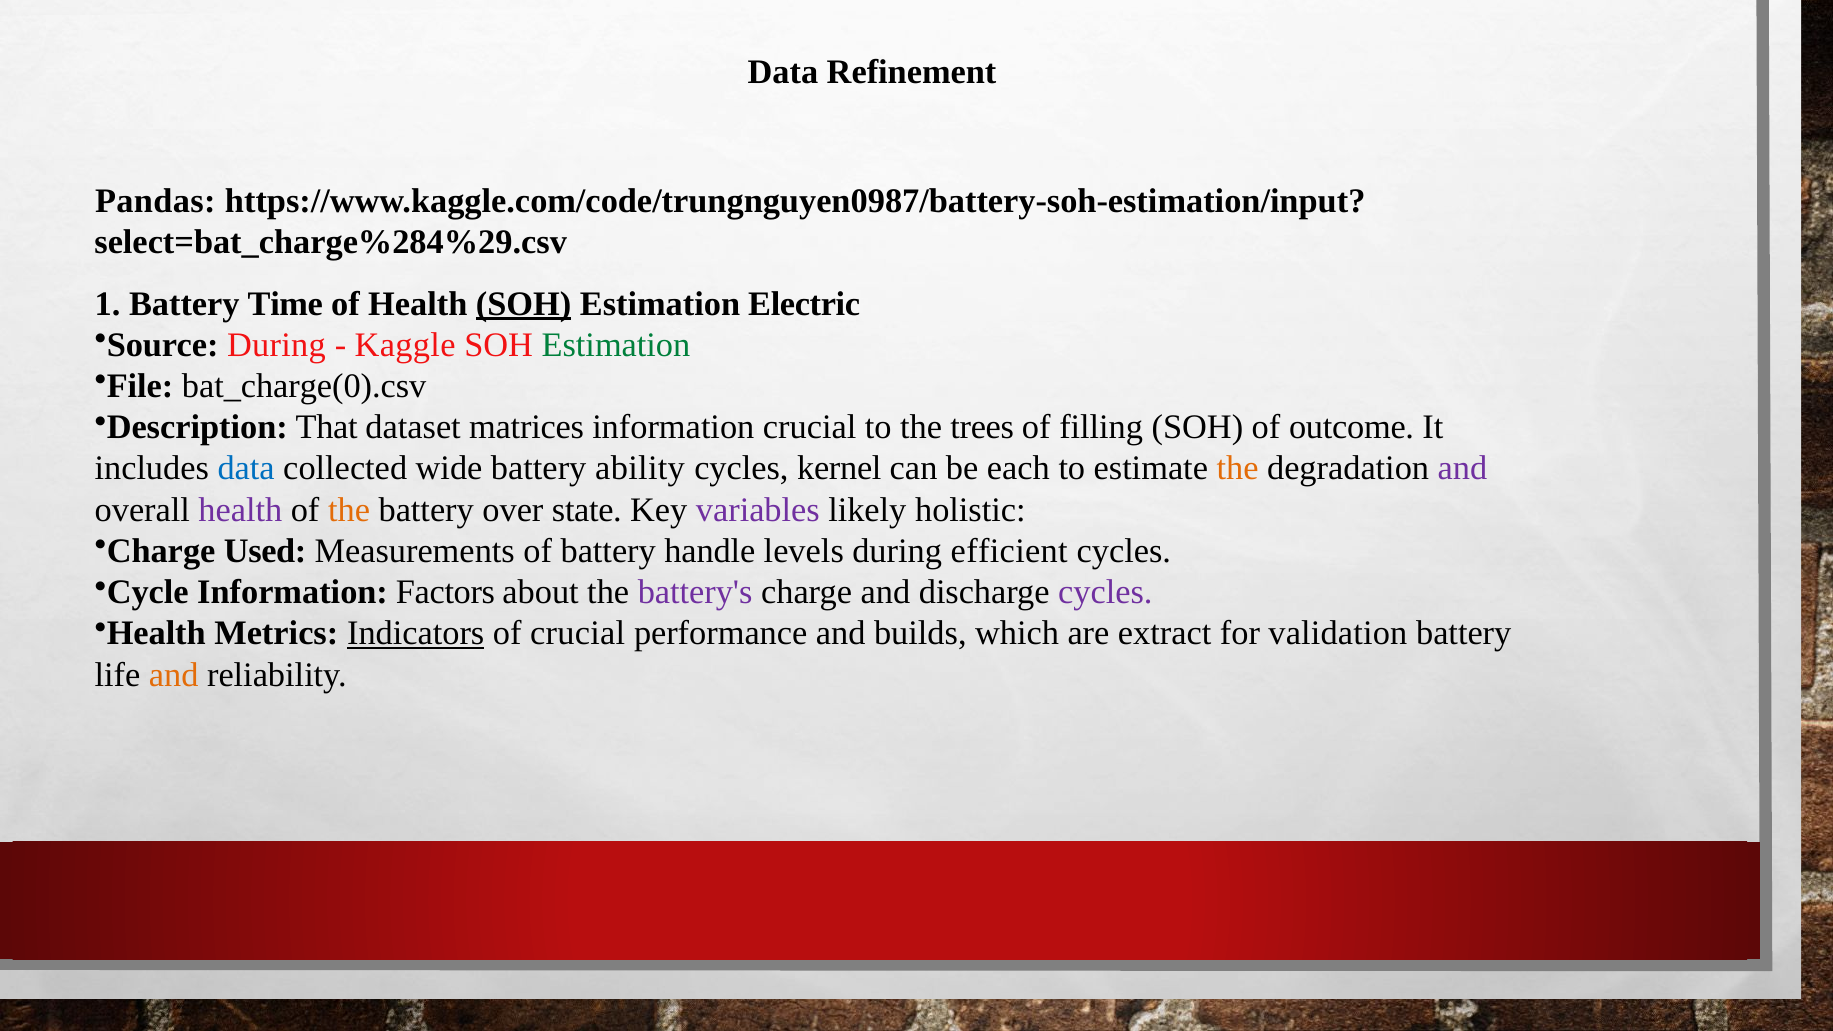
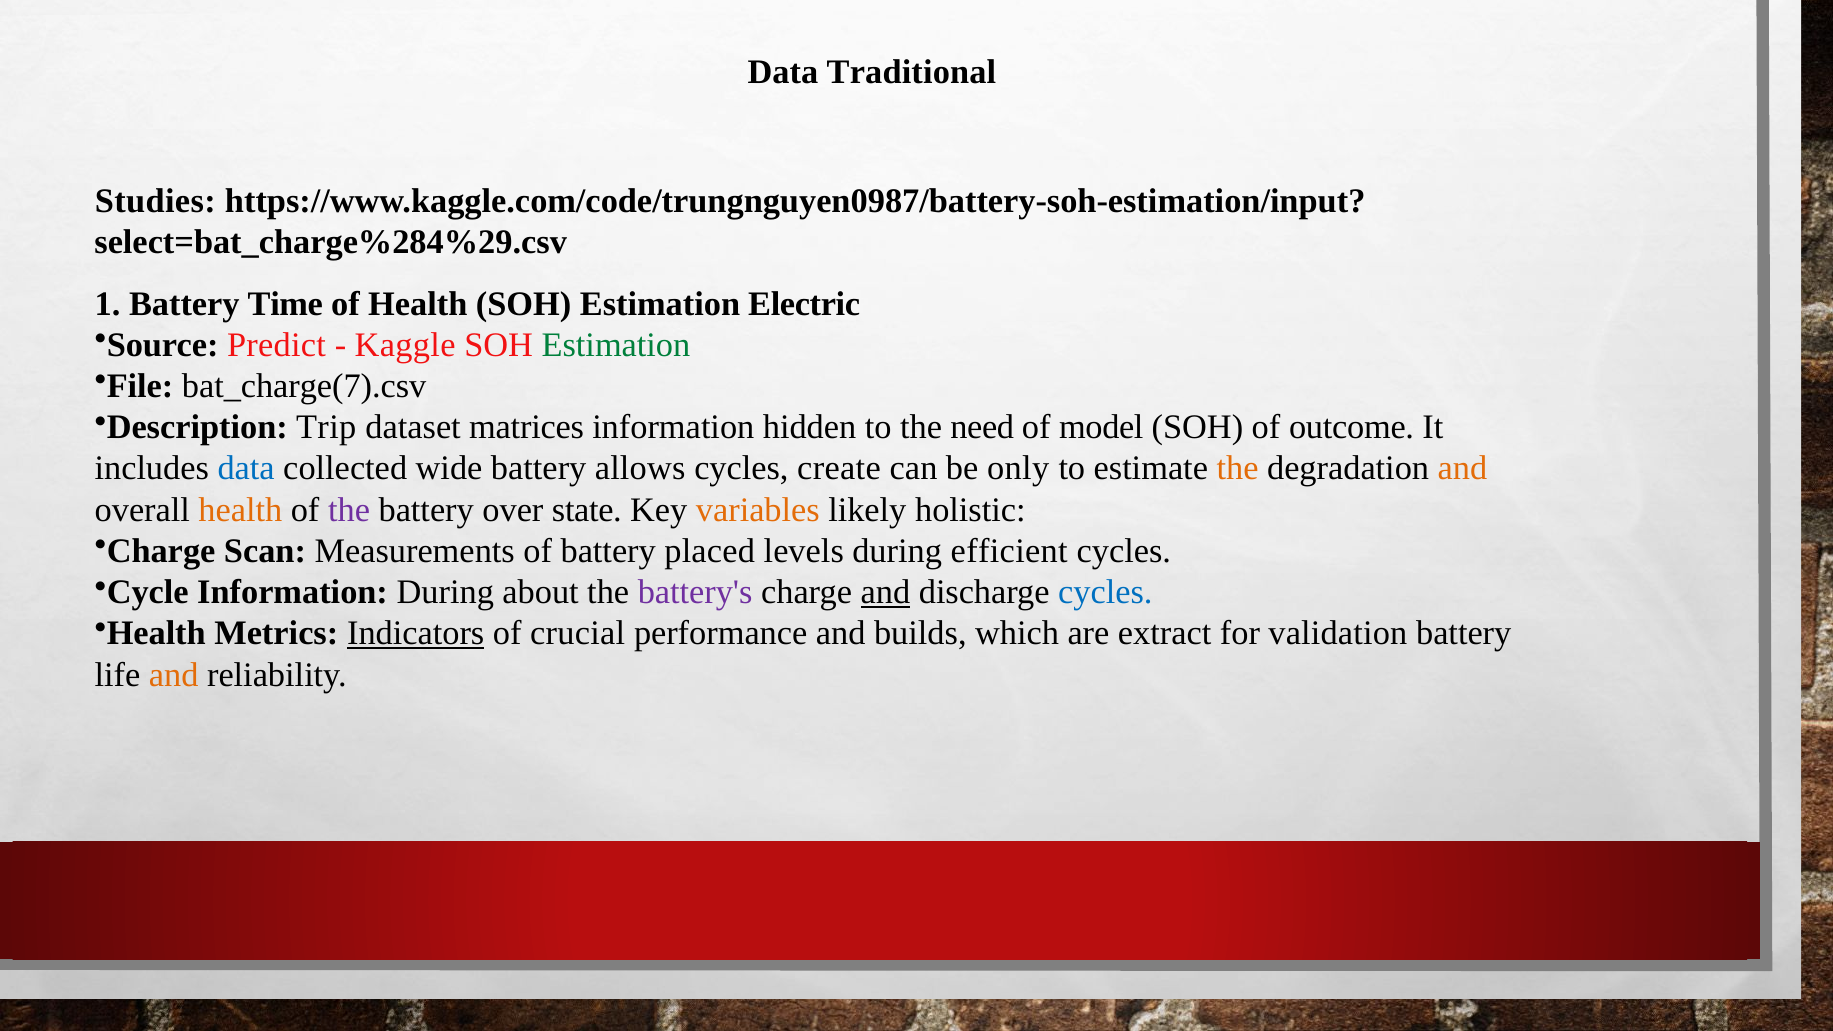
Refinement: Refinement -> Traditional
Pandas: Pandas -> Studies
SOH at (524, 304) underline: present -> none
Source During: During -> Predict
bat_charge(0).csv: bat_charge(0).csv -> bat_charge(7).csv
That: That -> Trip
information crucial: crucial -> hidden
trees: trees -> need
filling: filling -> model
ability: ability -> allows
kernel: kernel -> create
each: each -> only
and at (1462, 469) colour: purple -> orange
health at (240, 510) colour: purple -> orange
the at (349, 510) colour: orange -> purple
variables colour: purple -> orange
Used: Used -> Scan
handle: handle -> placed
Information Factors: Factors -> During
and at (885, 592) underline: none -> present
cycles at (1105, 592) colour: purple -> blue
